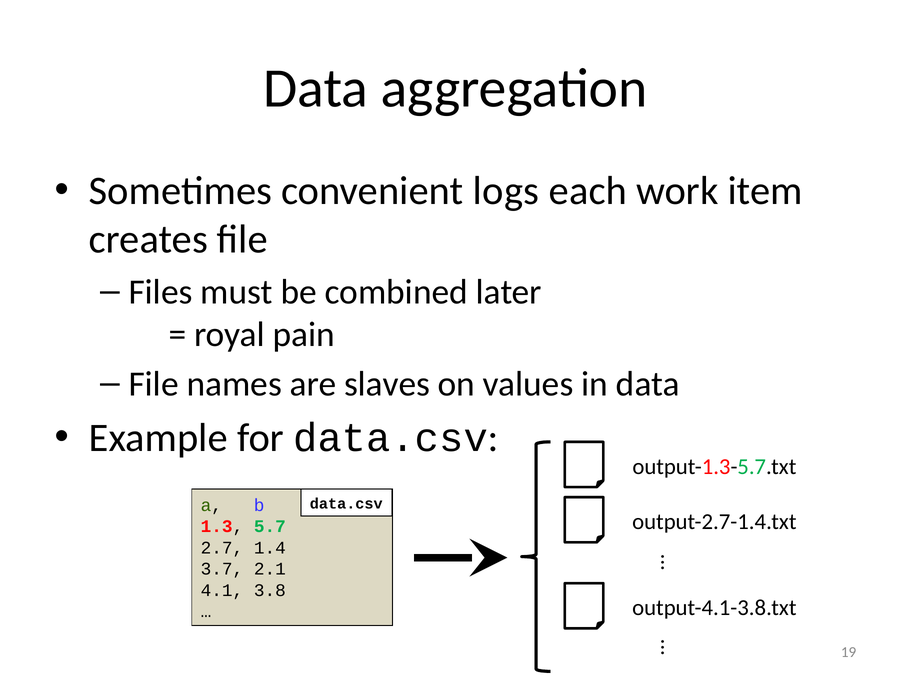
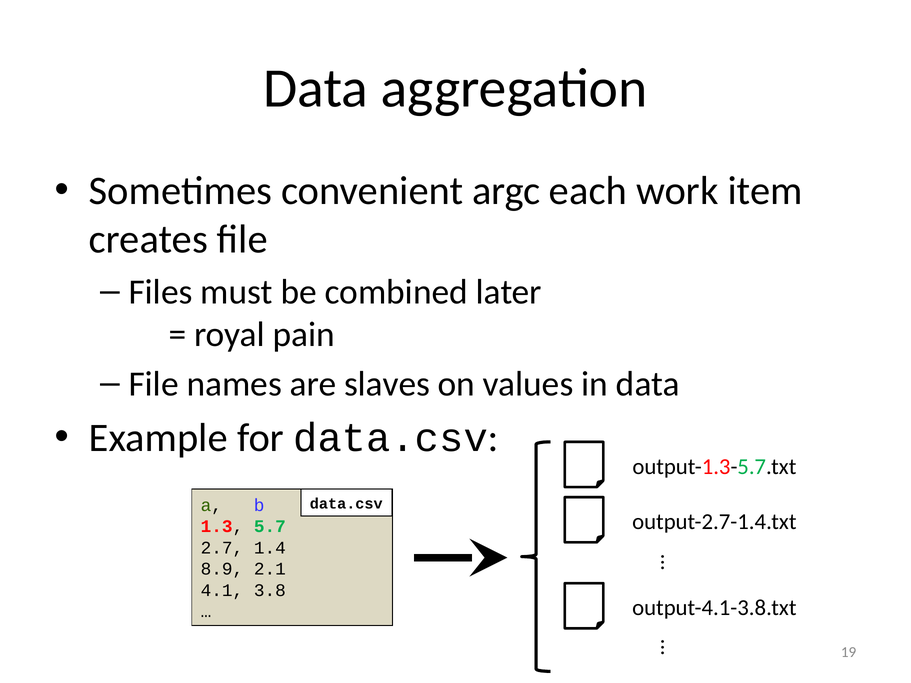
logs: logs -> argc
3.7: 3.7 -> 8.9
